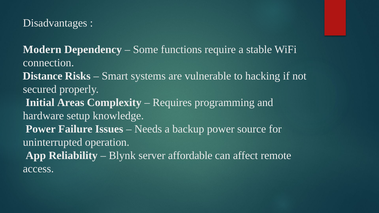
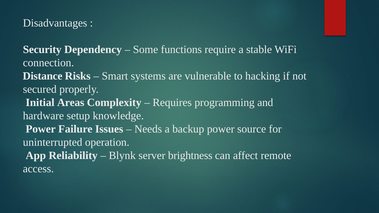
Modern: Modern -> Security
affordable: affordable -> brightness
